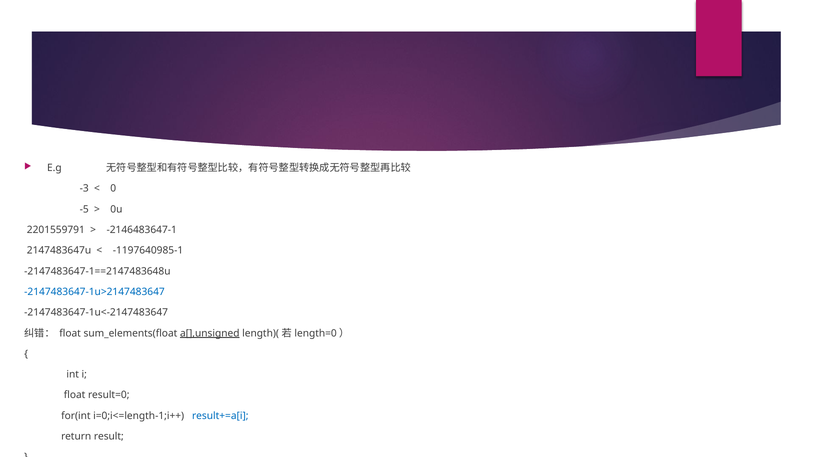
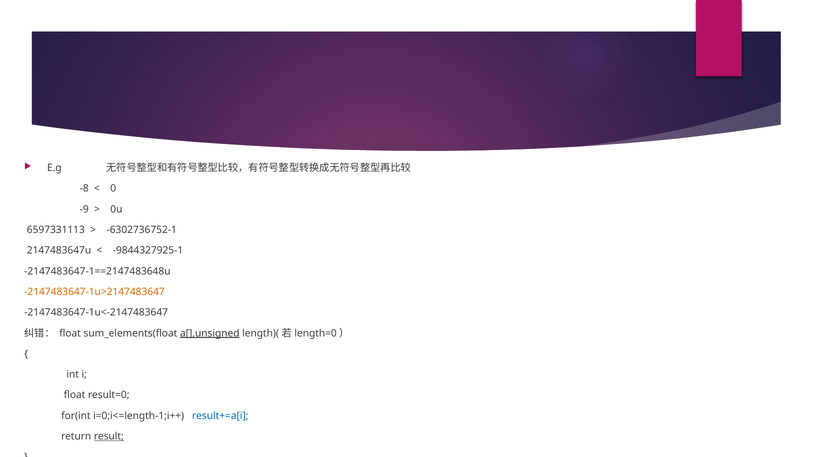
-3: -3 -> -8
-5: -5 -> -9
2201559791: 2201559791 -> 6597331113
-2146483647-1: -2146483647-1 -> -6302736752-1
-1197640985-1: -1197640985-1 -> -9844327925-1
-2147483647-1u>2147483647 colour: blue -> orange
result underline: none -> present
